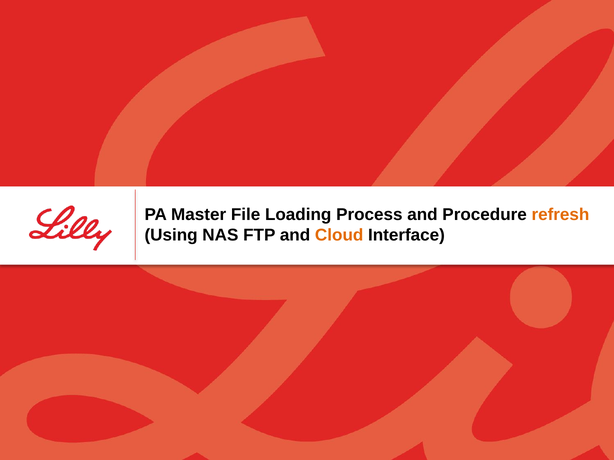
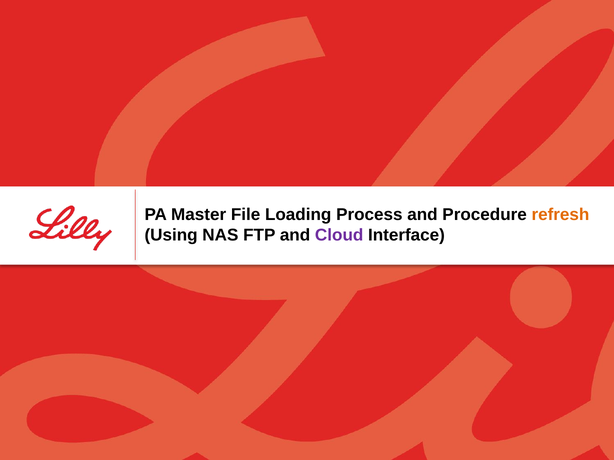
Cloud colour: orange -> purple
